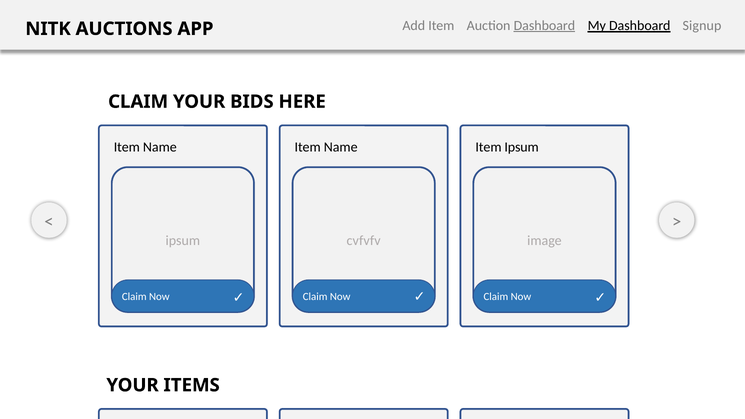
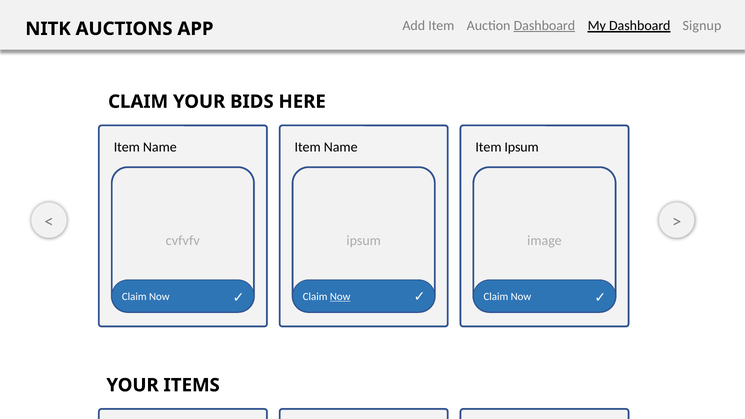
ipsum at (183, 241): ipsum -> cvfvfv
cvfvfv at (364, 241): cvfvfv -> ipsum
Now at (340, 297) underline: none -> present
